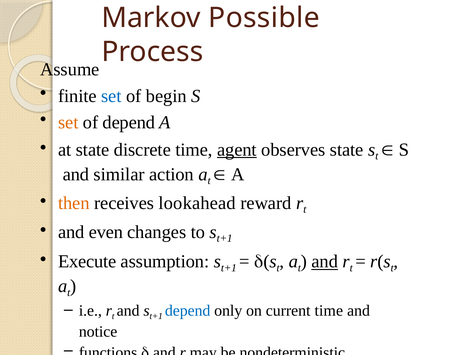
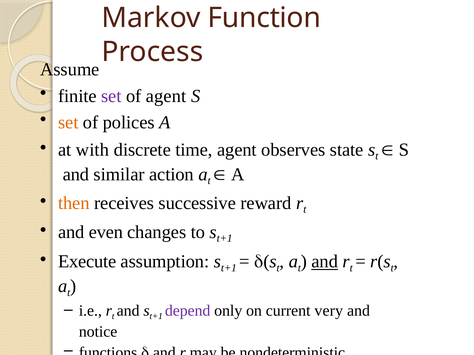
Possible: Possible -> Function
set at (111, 96) colour: blue -> purple
of begin: begin -> agent
of depend: depend -> polices
at state: state -> with
agent at (237, 150) underline: present -> none
lookahead: lookahead -> successive
depend at (188, 311) colour: blue -> purple
current time: time -> very
